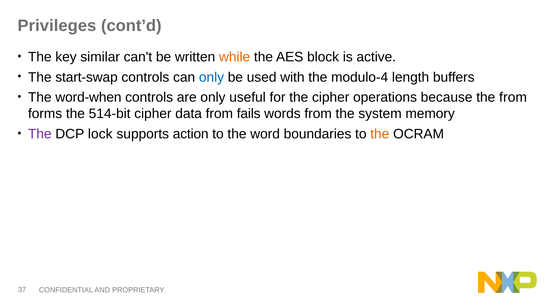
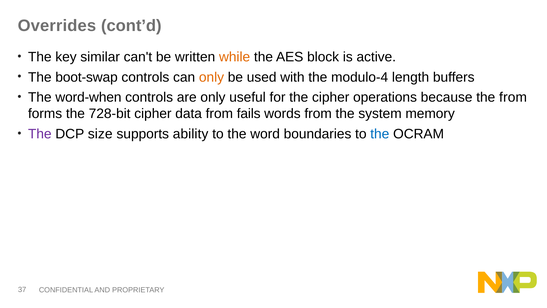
Privileges: Privileges -> Overrides
start-swap: start-swap -> boot-swap
only at (212, 77) colour: blue -> orange
514-bit: 514-bit -> 728-bit
lock: lock -> size
action: action -> ability
the at (380, 134) colour: orange -> blue
